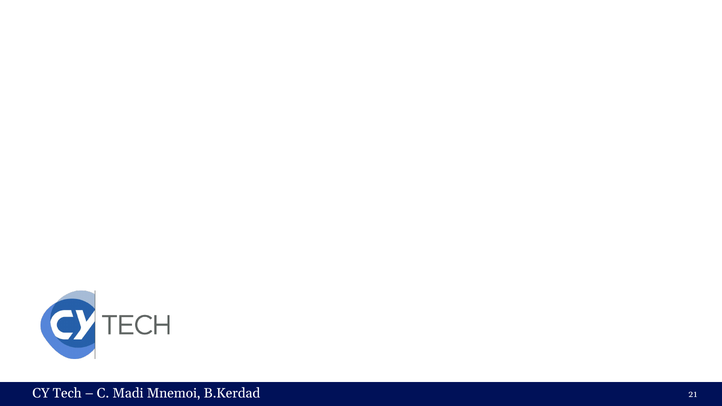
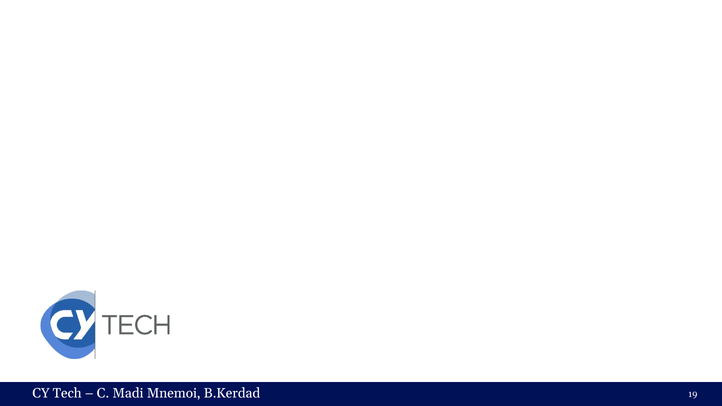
21: 21 -> 19
